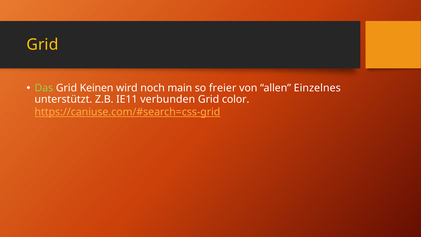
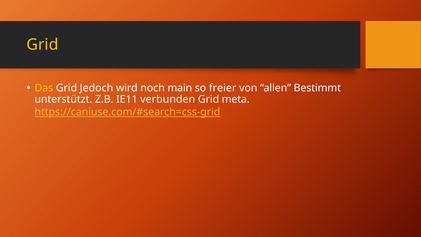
Das colour: light green -> yellow
Keinen: Keinen -> Jedoch
Einzelnes: Einzelnes -> Bestimmt
color: color -> meta
